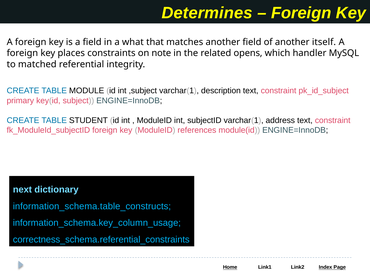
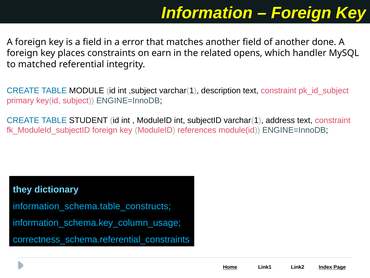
Determines: Determines -> Information
what: what -> error
itself: itself -> done
note: note -> earn
next: next -> they
